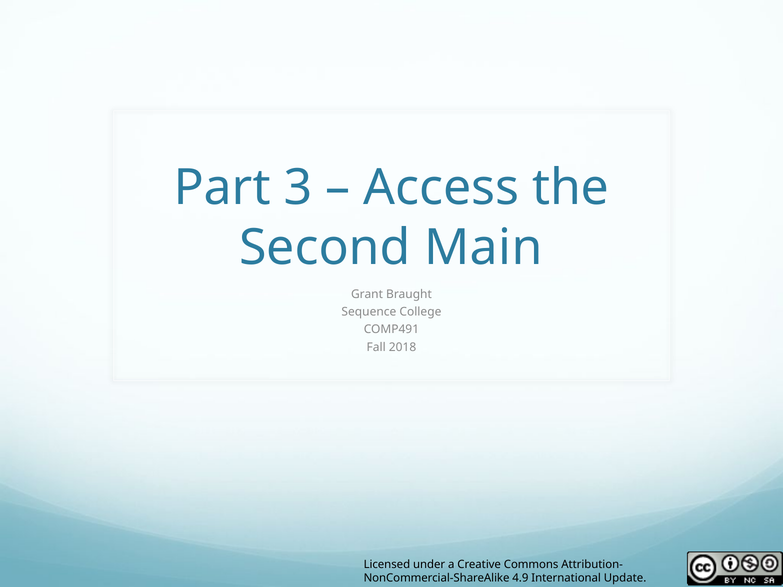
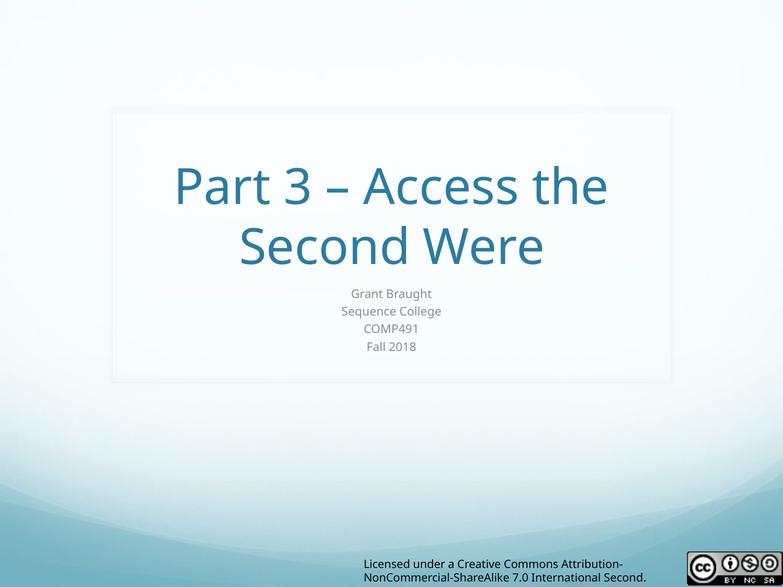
Main: Main -> Were
4.9: 4.9 -> 7.0
International Update: Update -> Second
